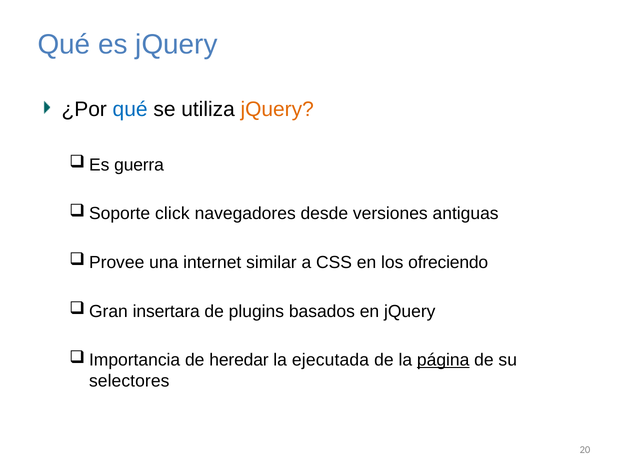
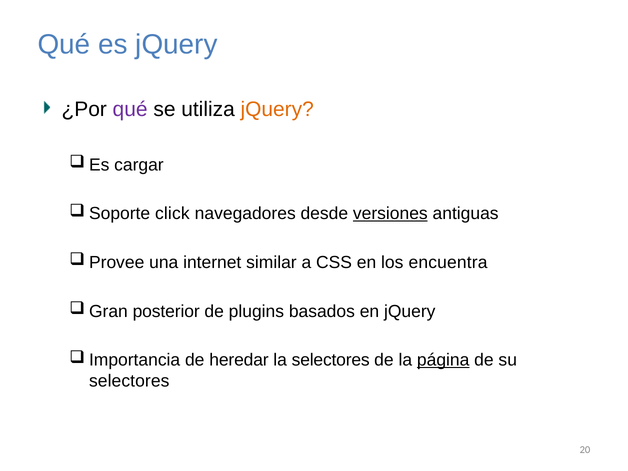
qué at (130, 109) colour: blue -> purple
guerra: guerra -> cargar
versiones underline: none -> present
ofreciendo: ofreciendo -> encuentra
insertara: insertara -> posterior
la ejecutada: ejecutada -> selectores
